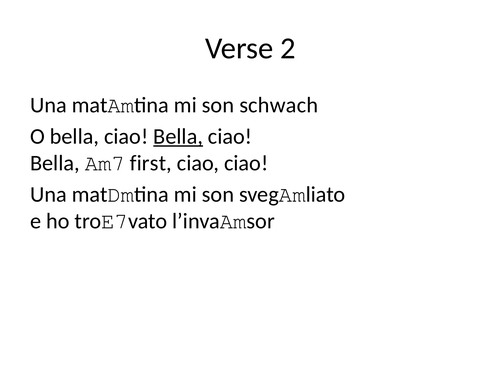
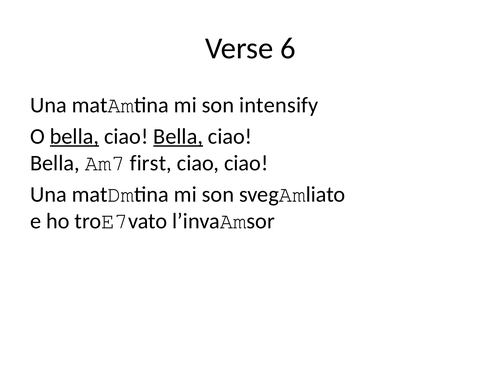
2: 2 -> 6
schwach: schwach -> intensify
bella at (74, 136) underline: none -> present
